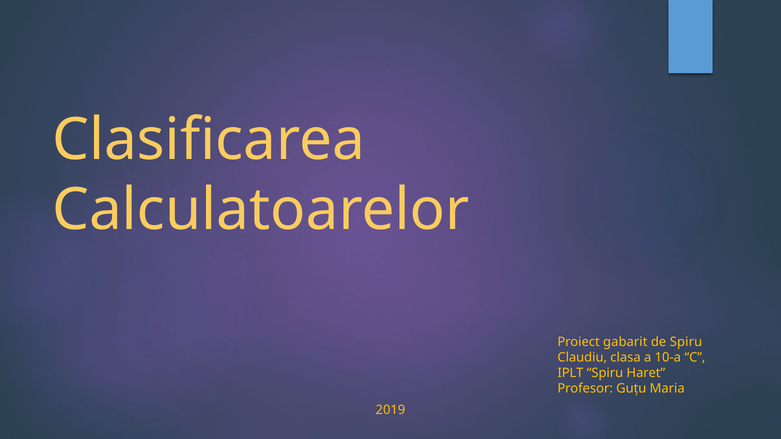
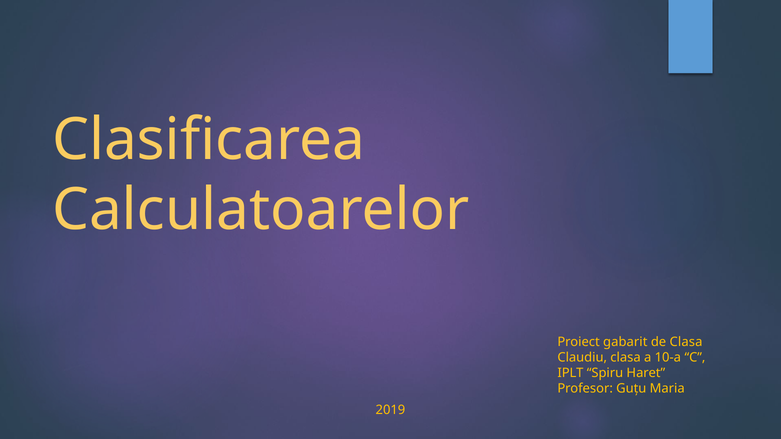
de Spiru: Spiru -> Clasa
